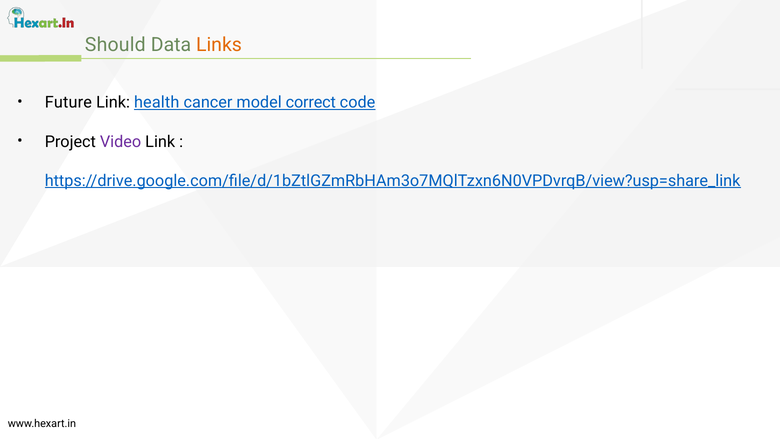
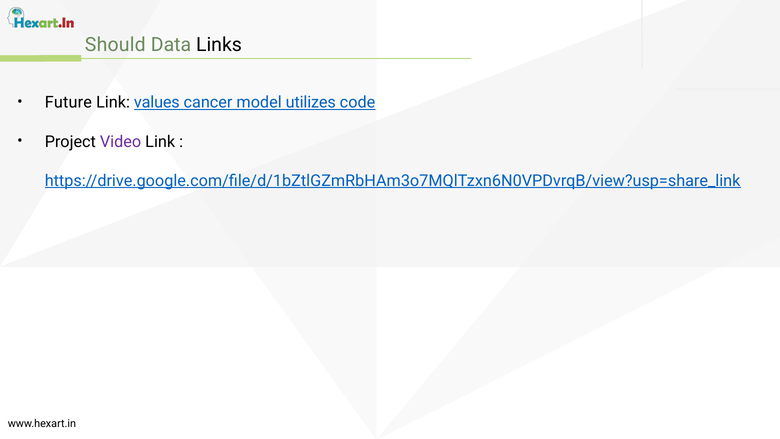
Links colour: orange -> black
health: health -> values
correct: correct -> utilizes
